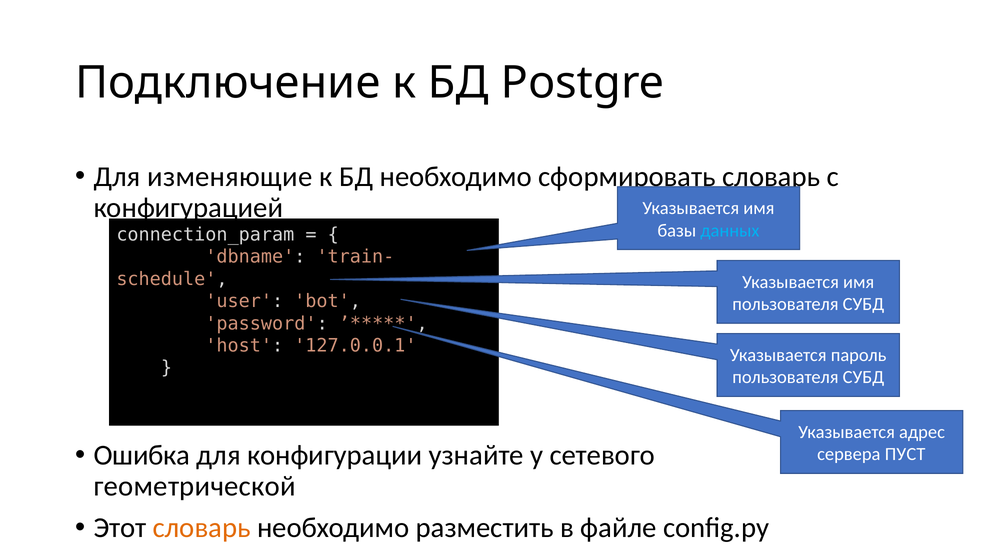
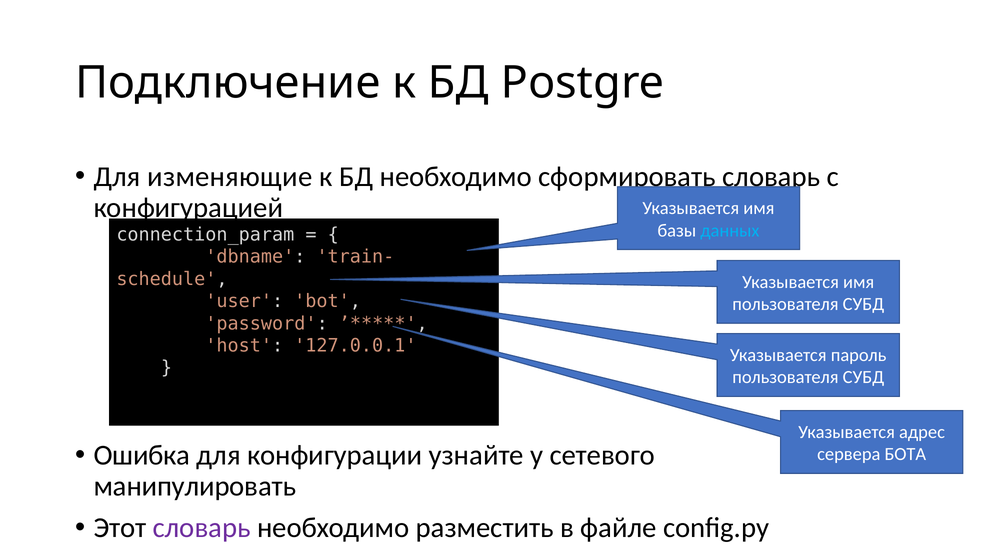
ПУСТ: ПУСТ -> БОТА
геометрической: геометрической -> манипулировать
словарь at (202, 527) colour: orange -> purple
